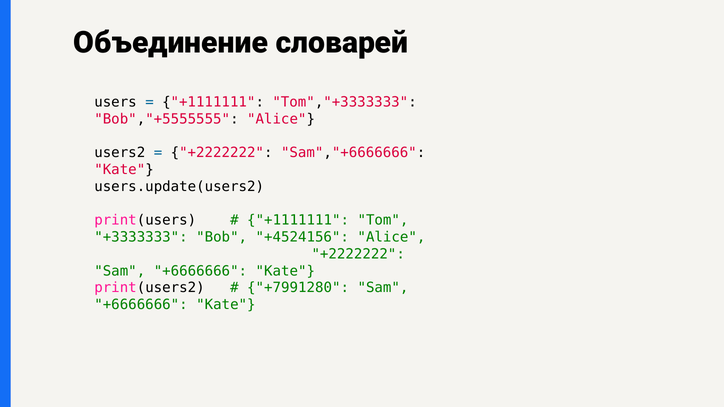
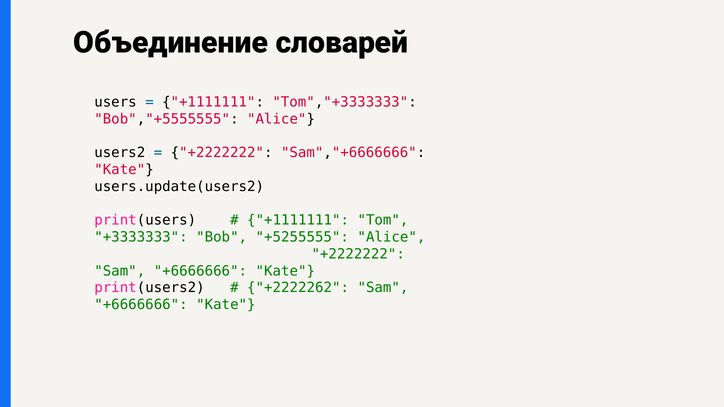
+4524156: +4524156 -> +5255555
+7991280: +7991280 -> +2222262
